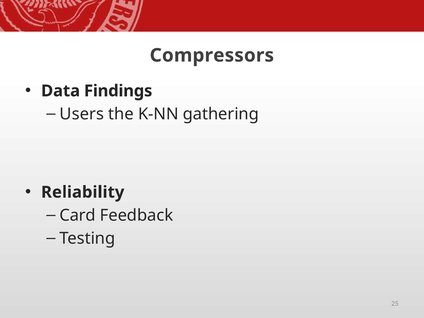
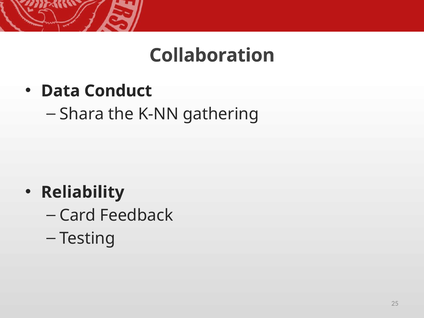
Compressors: Compressors -> Collaboration
Findings: Findings -> Conduct
Users: Users -> Shara
